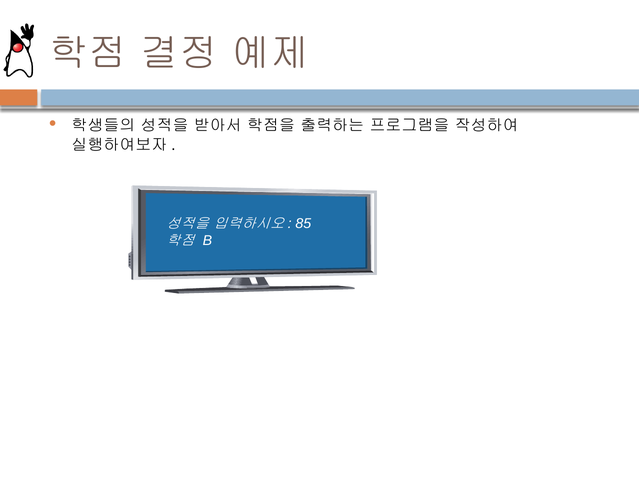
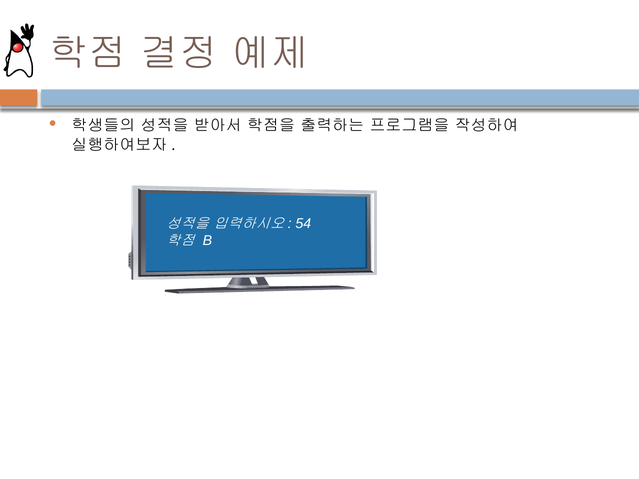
85: 85 -> 54
